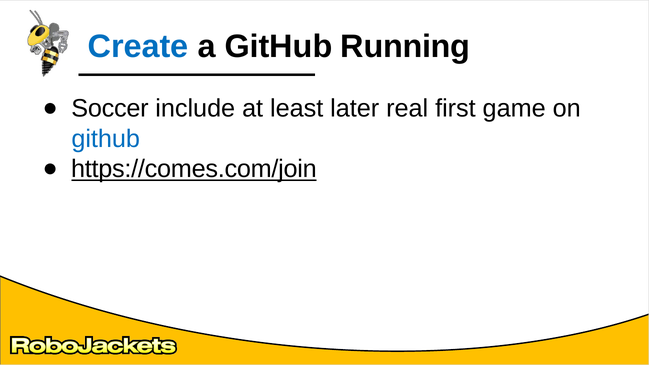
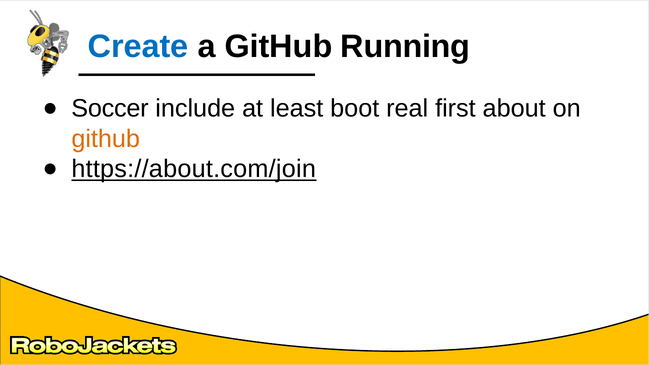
later: later -> boot
game: game -> about
github at (106, 139) colour: blue -> orange
https://comes.com/join: https://comes.com/join -> https://about.com/join
